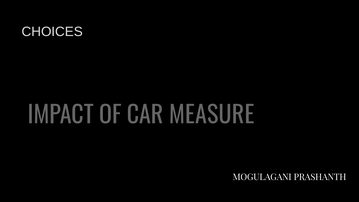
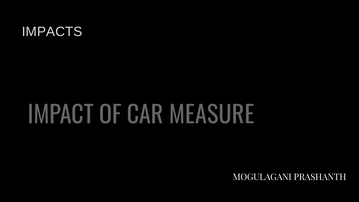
CHOICES: CHOICES -> IMPACTS
